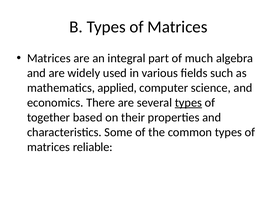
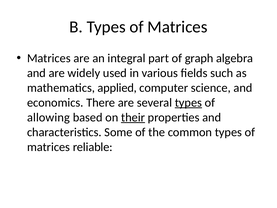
much: much -> graph
together: together -> allowing
their underline: none -> present
